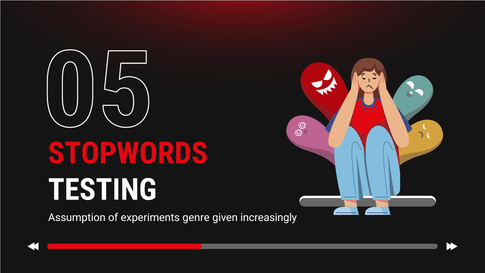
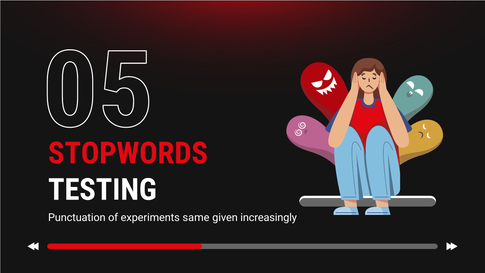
Assumption: Assumption -> Punctuation
genre: genre -> same
